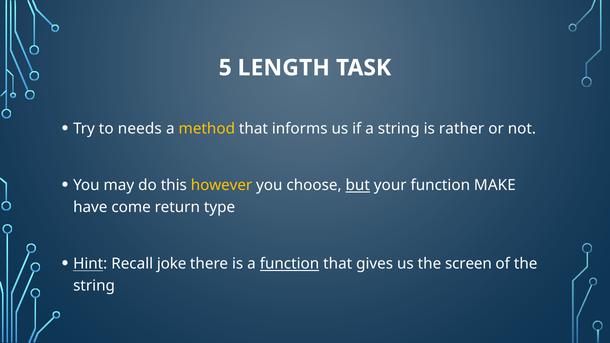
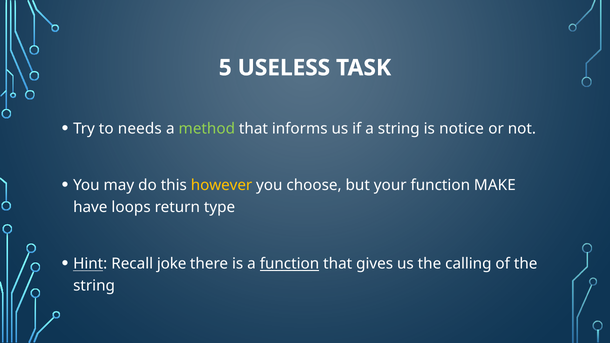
LENGTH: LENGTH -> USELESS
method colour: yellow -> light green
rather: rather -> notice
but underline: present -> none
come: come -> loops
screen: screen -> calling
